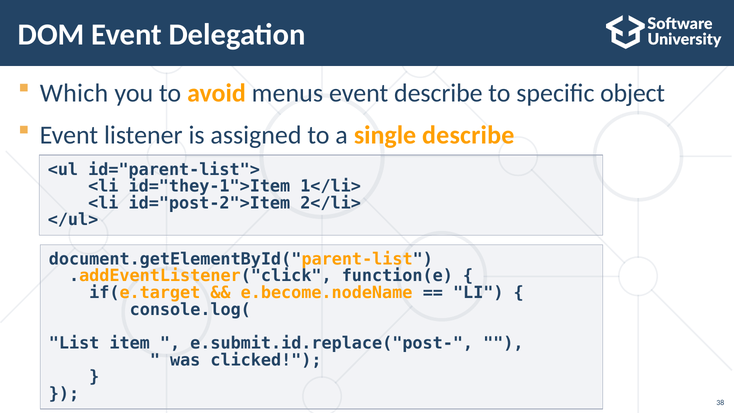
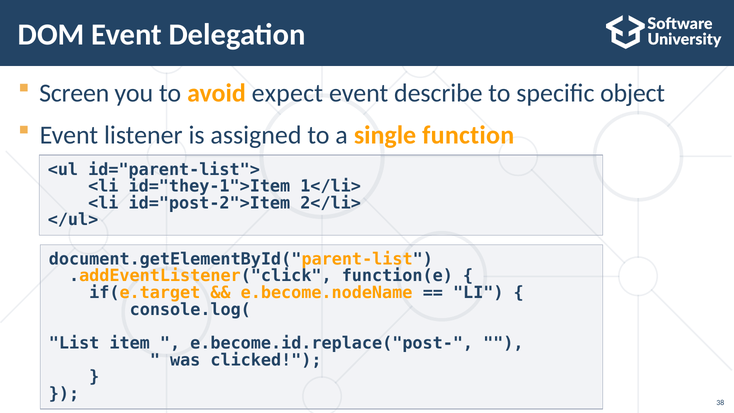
Which: Which -> Screen
menus: menus -> expect
single describe: describe -> function
e.submit.id.replace("post-: e.submit.id.replace("post- -> e.become.id.replace("post-
